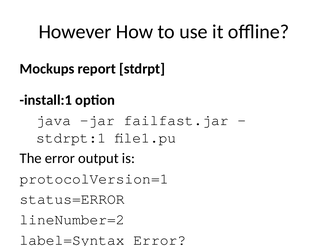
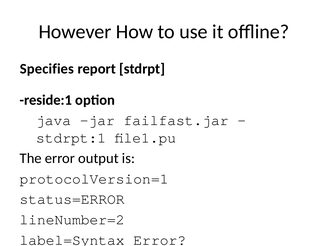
Mockups: Mockups -> Specifies
install:1: install:1 -> reside:1
